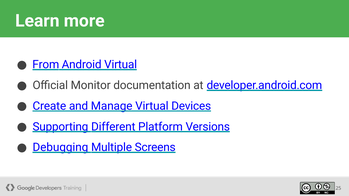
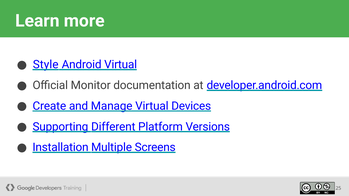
From: From -> Style
Debugging: Debugging -> Installation
